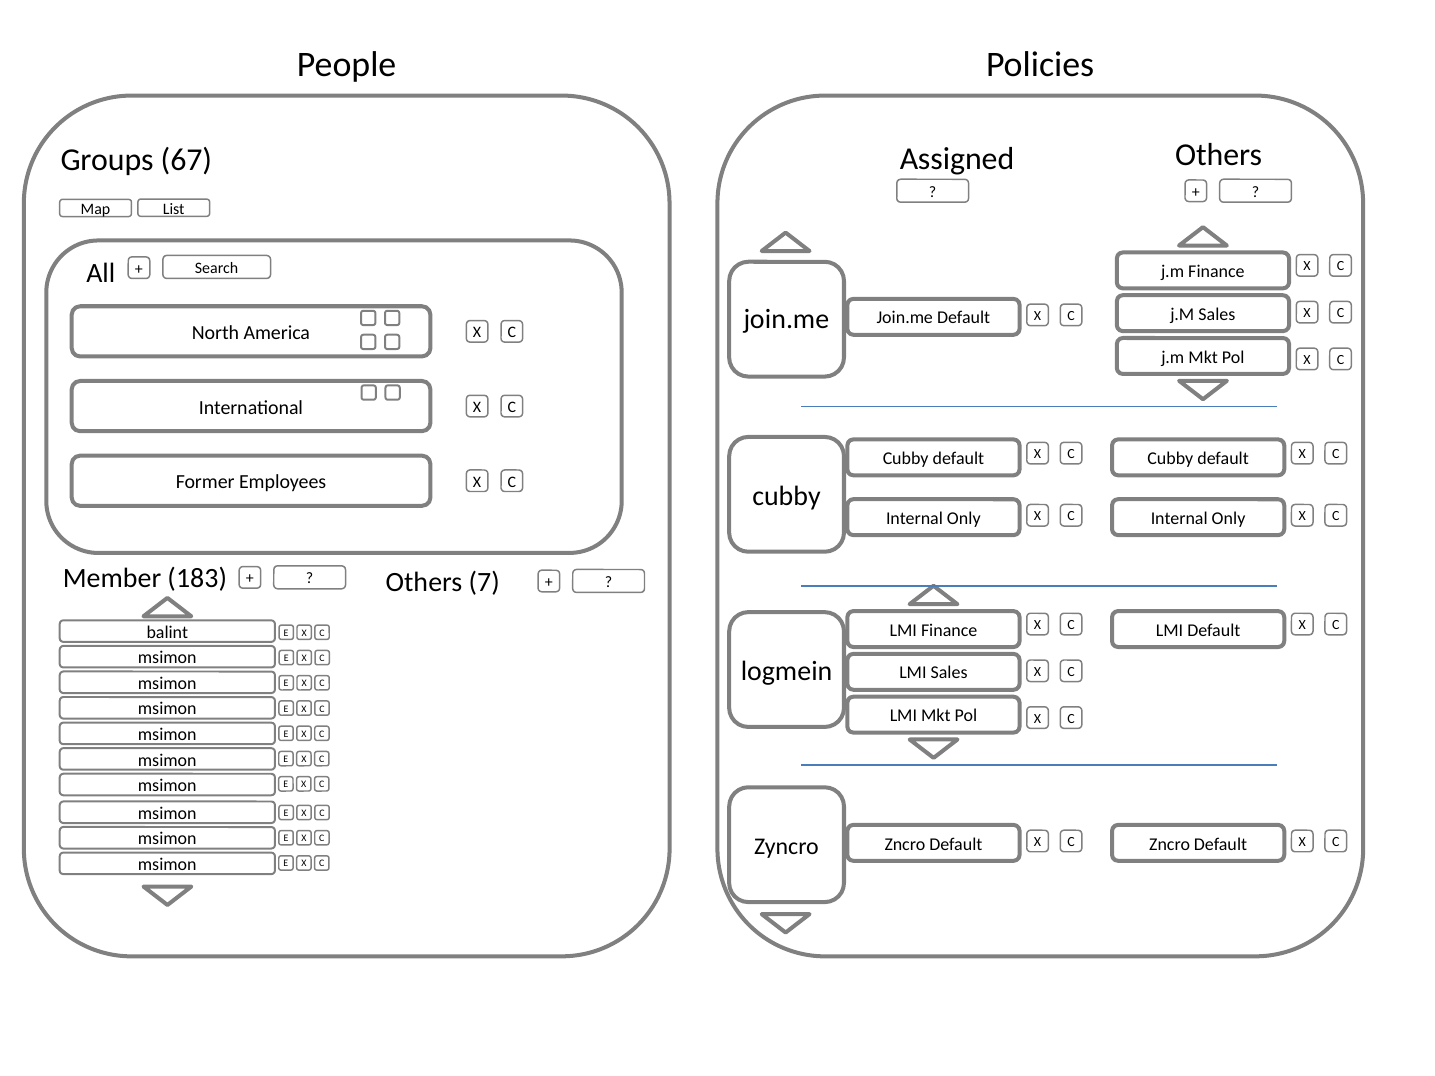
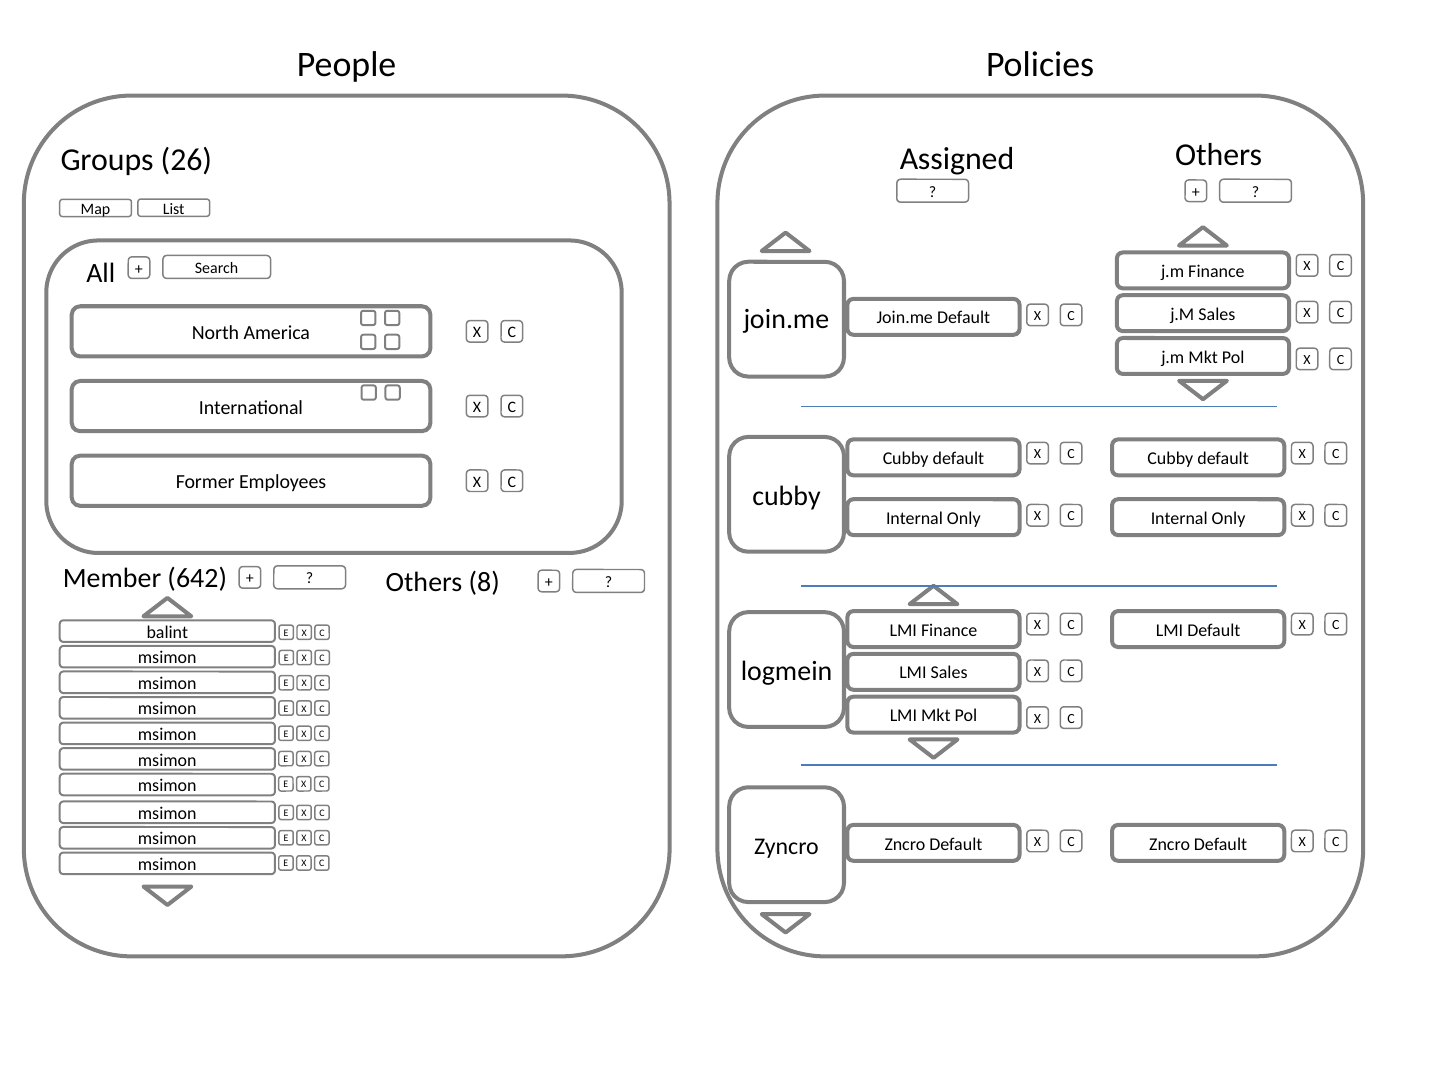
67: 67 -> 26
183: 183 -> 642
7: 7 -> 8
